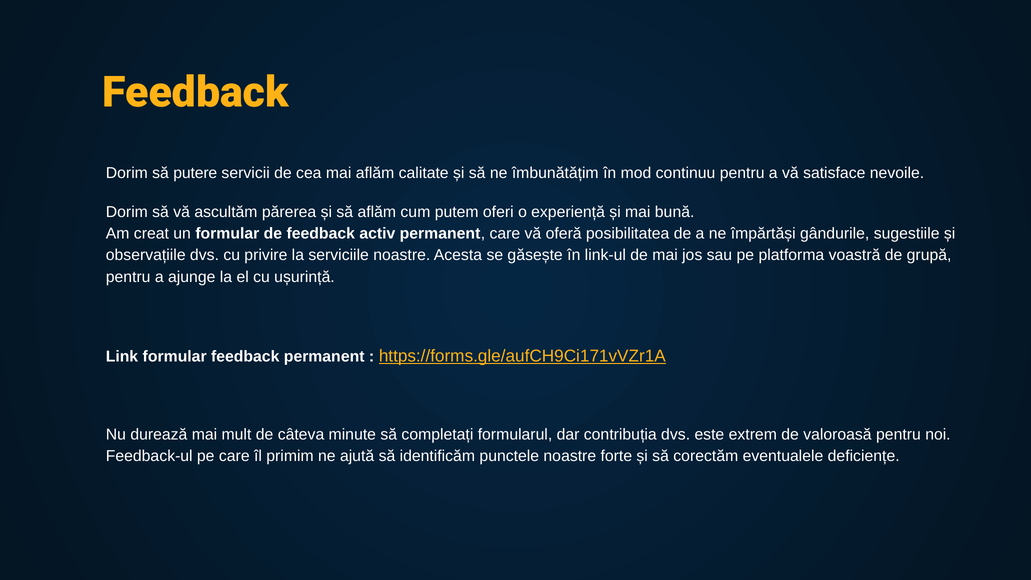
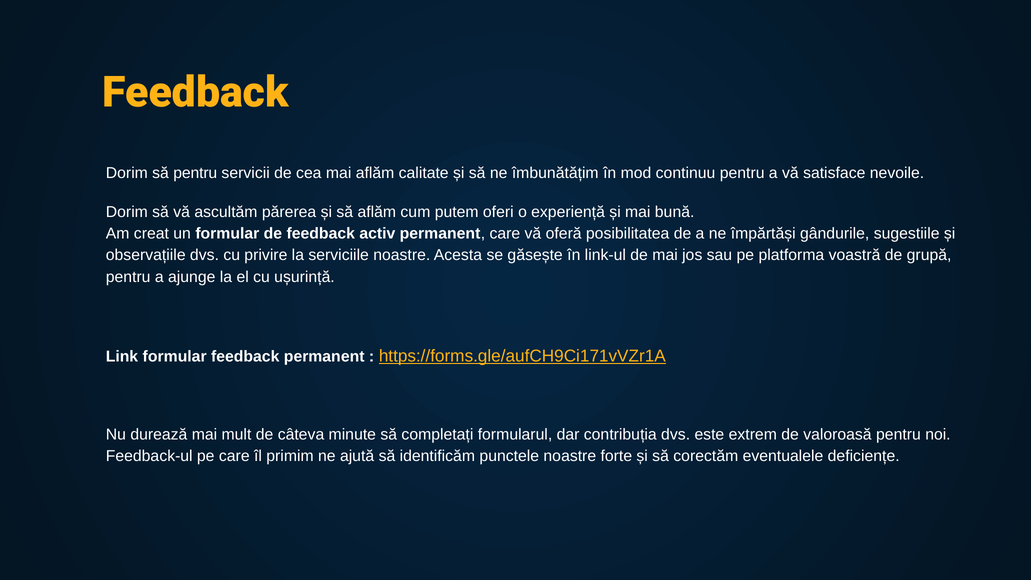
să putere: putere -> pentru
